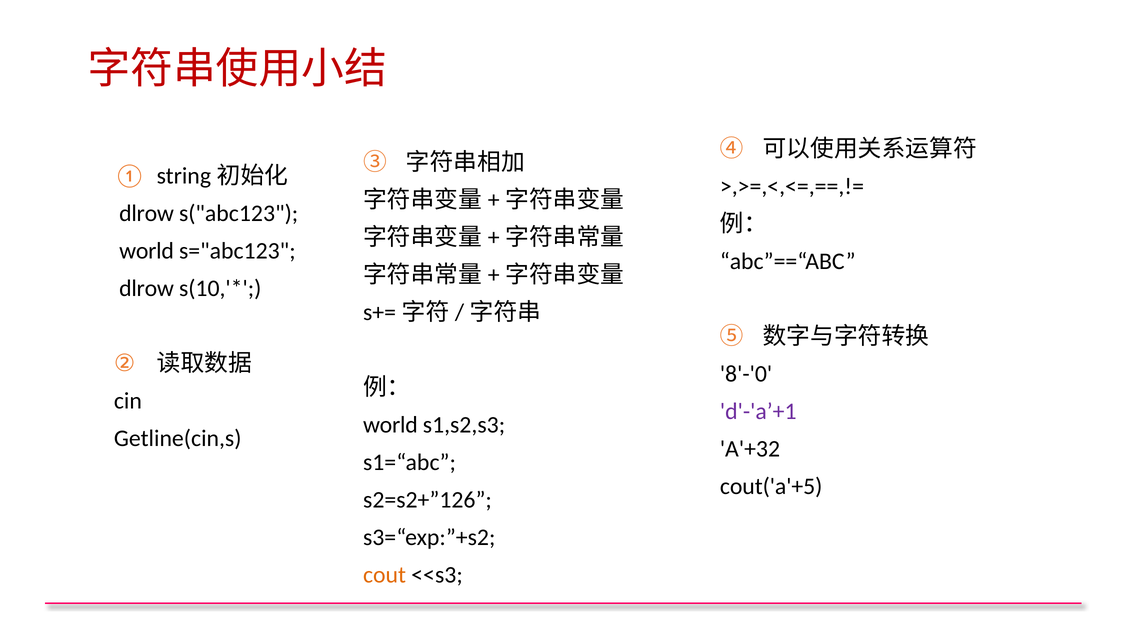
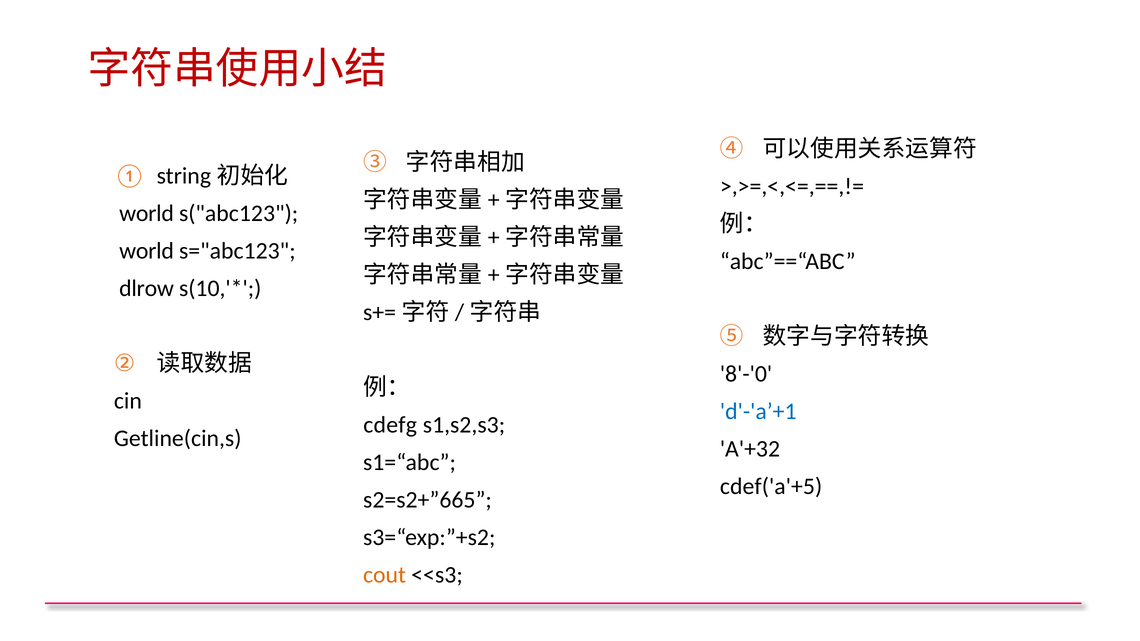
dlrow at (147, 214): dlrow -> world
d'-'a’+1 colour: purple -> blue
world at (390, 425): world -> cdefg
cout('a'+5: cout('a'+5 -> cdef('a'+5
s2=s2+”126: s2=s2+”126 -> s2=s2+”665
